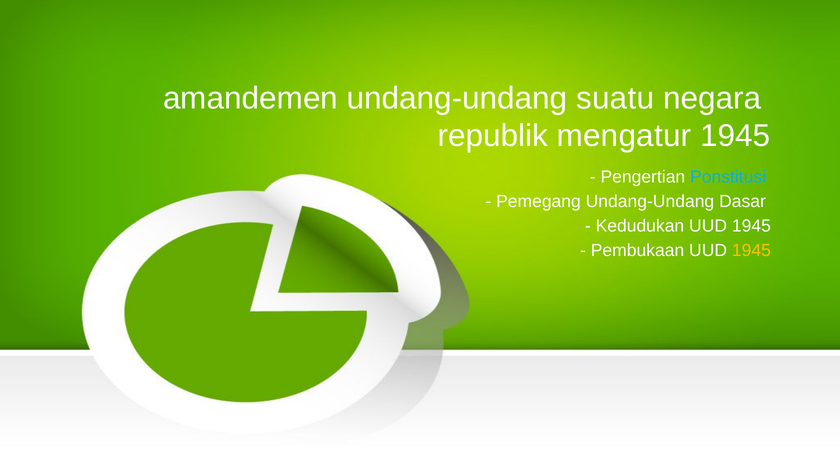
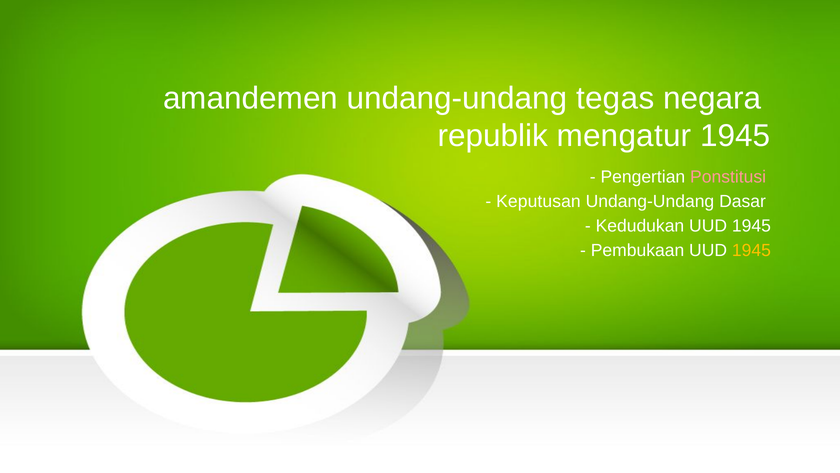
suatu: suatu -> tegas
Ponstitusi colour: light blue -> pink
Pemegang: Pemegang -> Keputusan
